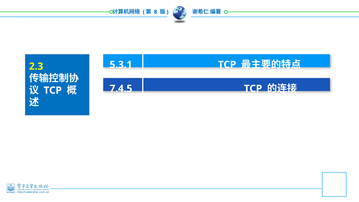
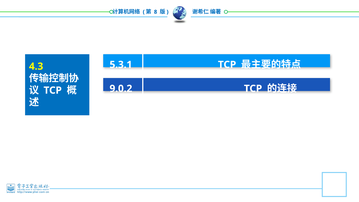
2.3: 2.3 -> 4.3
7.4.5: 7.4.5 -> 9.0.2
